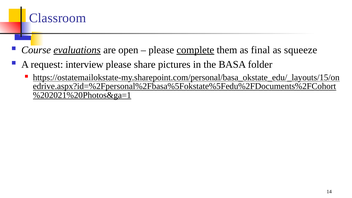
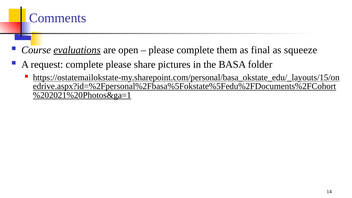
Classroom: Classroom -> Comments
complete at (195, 50) underline: present -> none
request interview: interview -> complete
